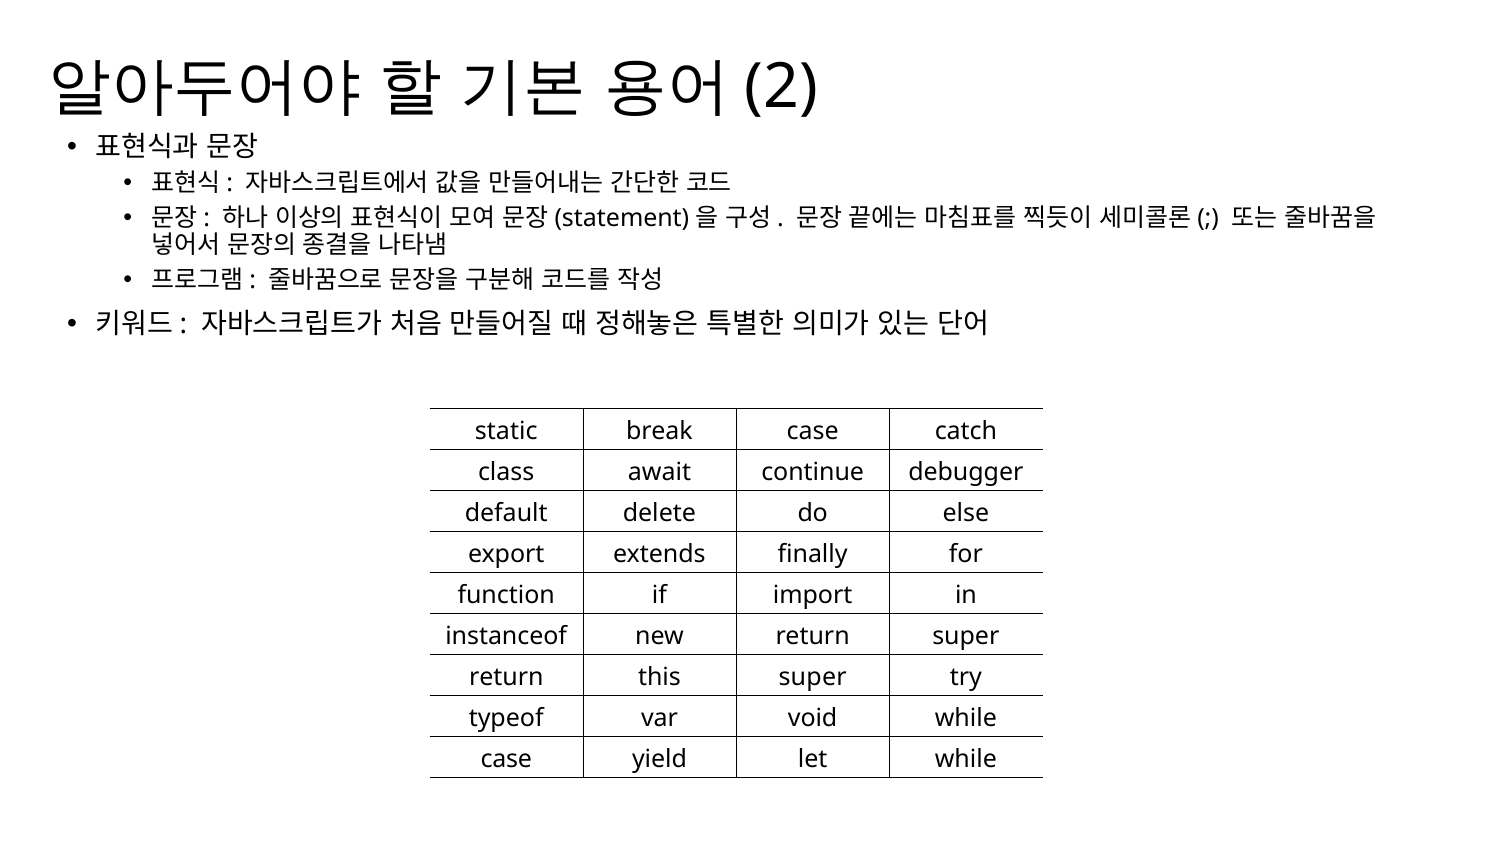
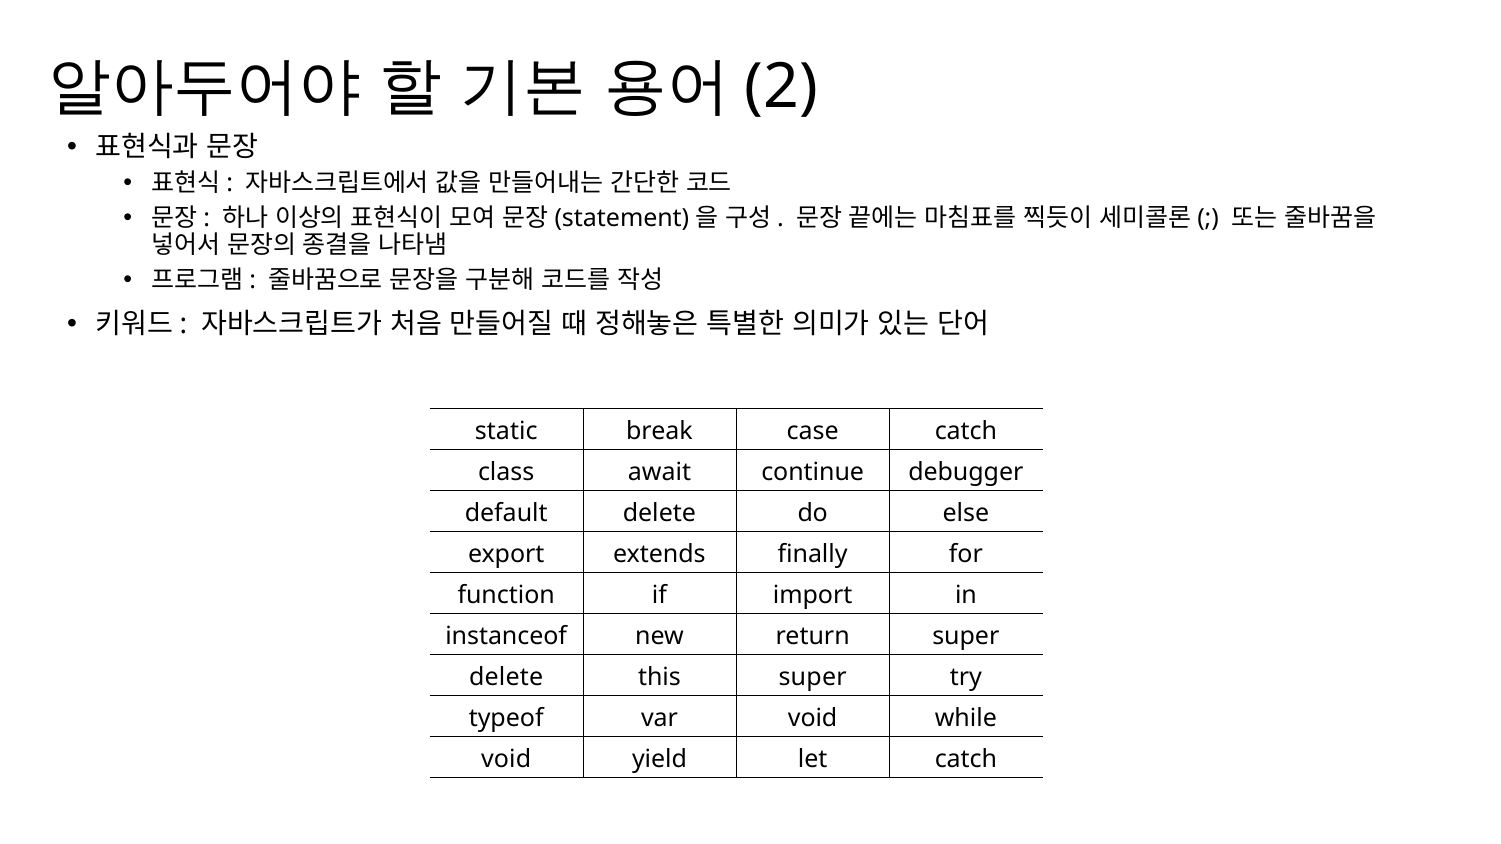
return at (506, 677): return -> delete
case at (506, 759): case -> void
let while: while -> catch
